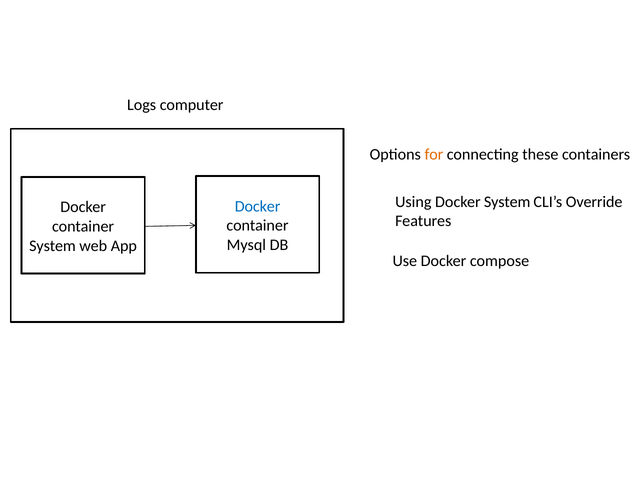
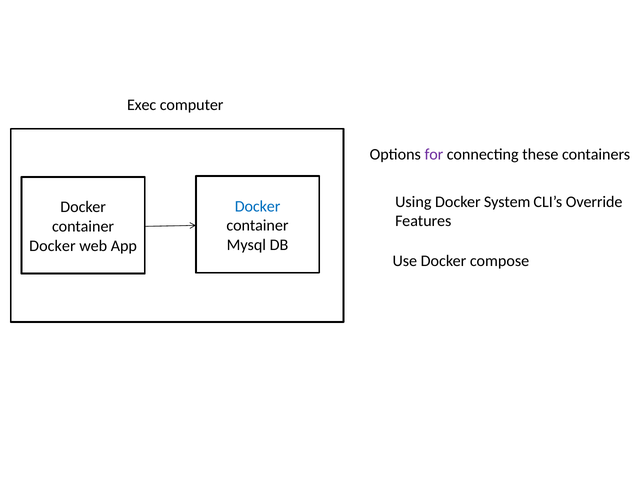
Logs: Logs -> Exec
for colour: orange -> purple
System at (53, 246): System -> Docker
